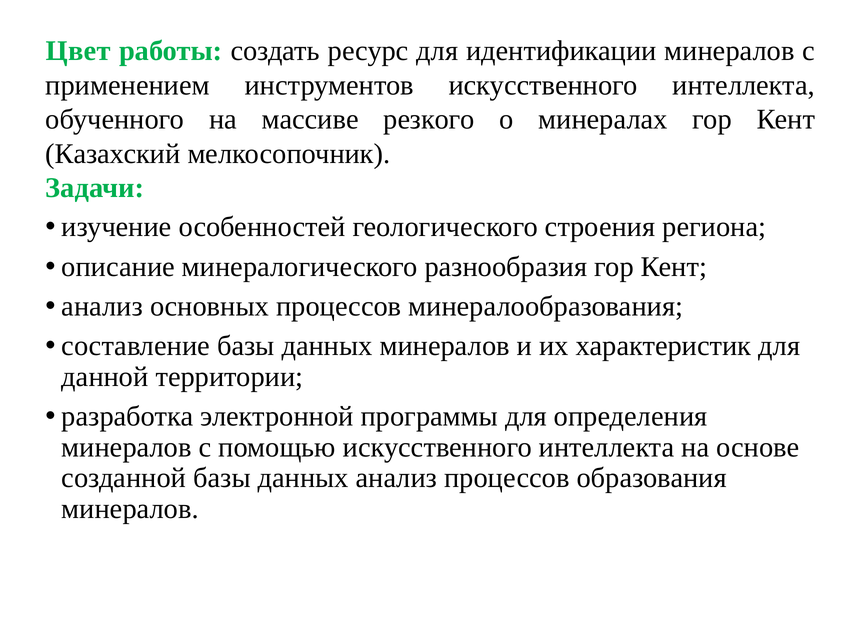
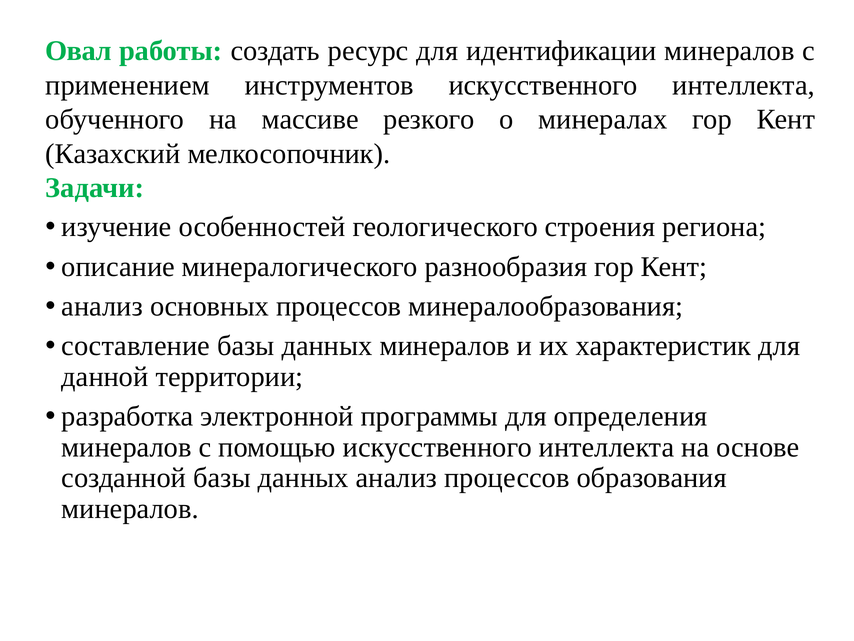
Цвет: Цвет -> Овал
